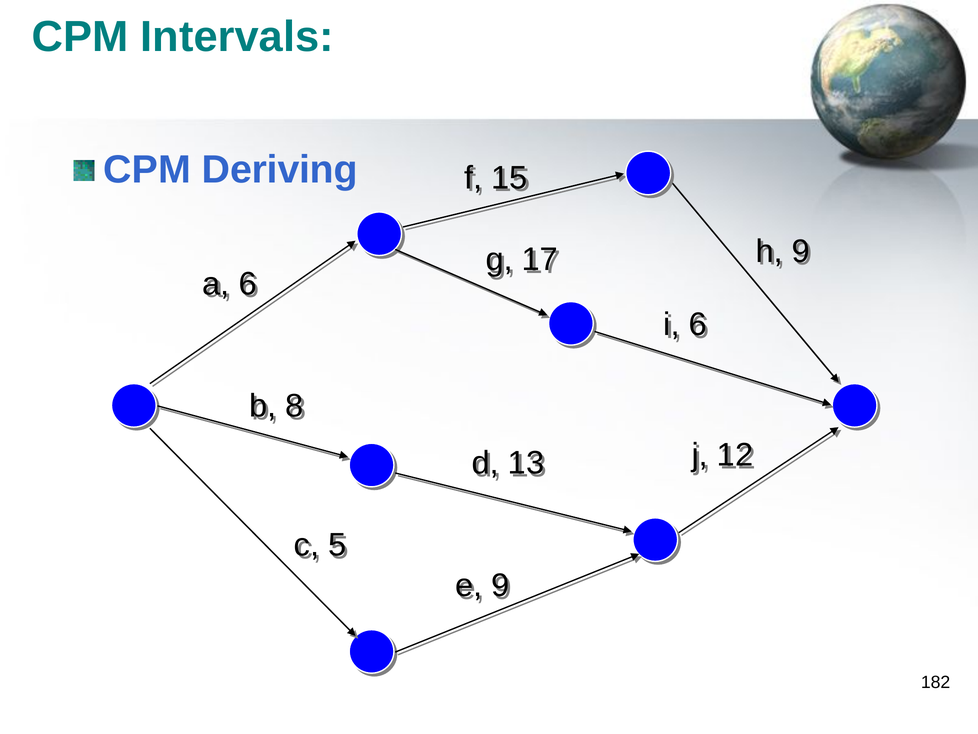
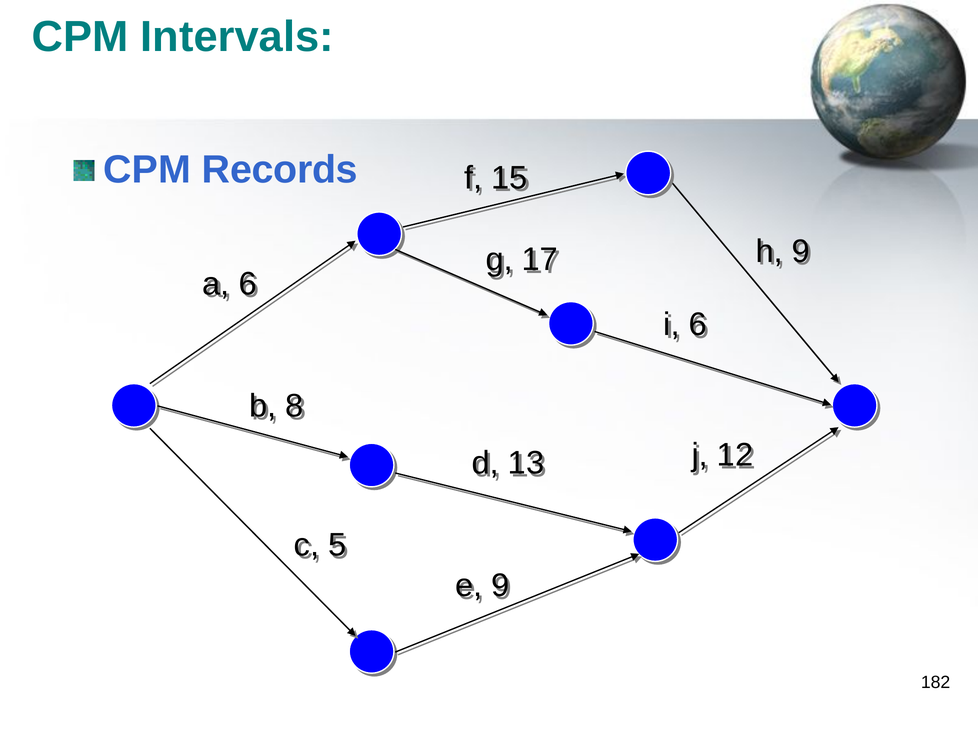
Deriving: Deriving -> Records
